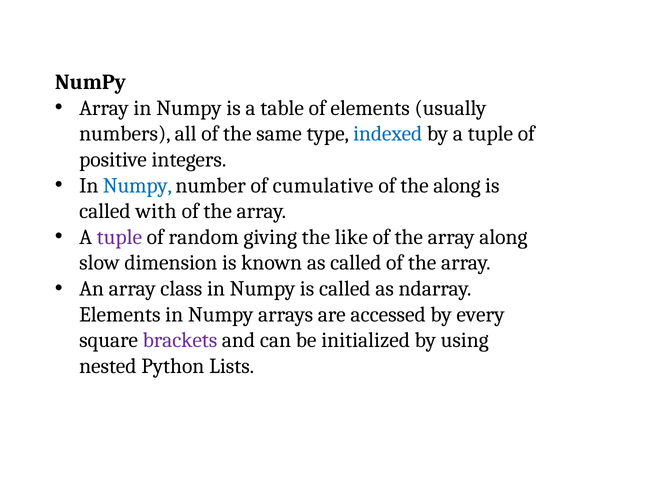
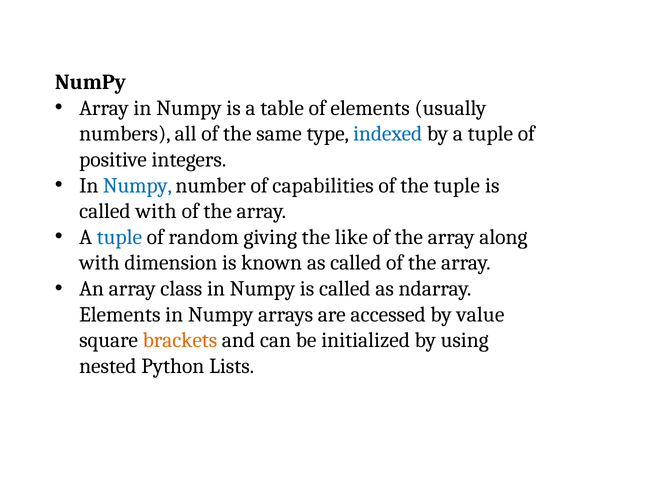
cumulative: cumulative -> capabilities
the along: along -> tuple
tuple at (119, 237) colour: purple -> blue
slow at (99, 263): slow -> with
every: every -> value
brackets colour: purple -> orange
